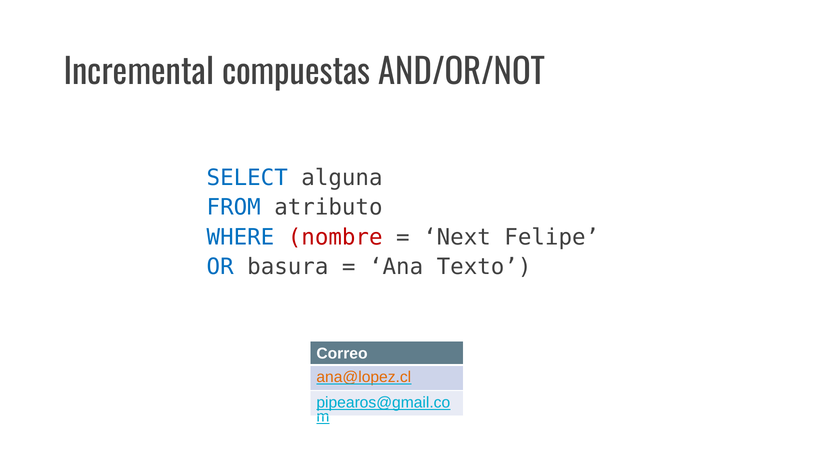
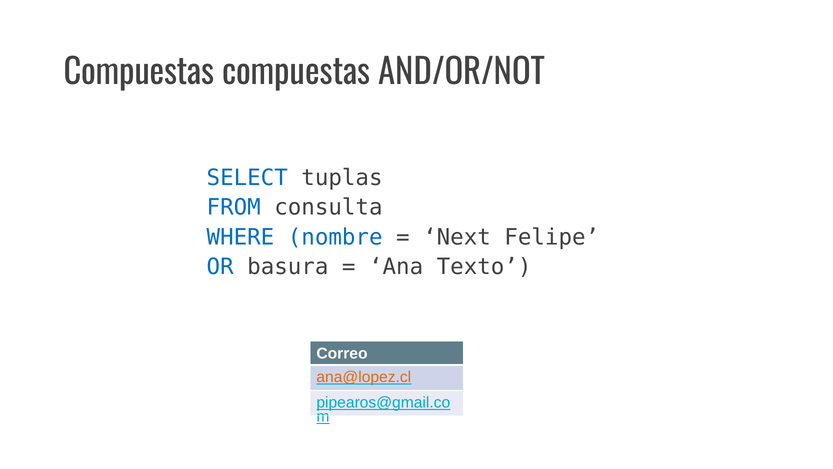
Incremental at (139, 73): Incremental -> Compuestas
alguna: alguna -> tuplas
atributo: atributo -> consulta
nombre colour: red -> blue
